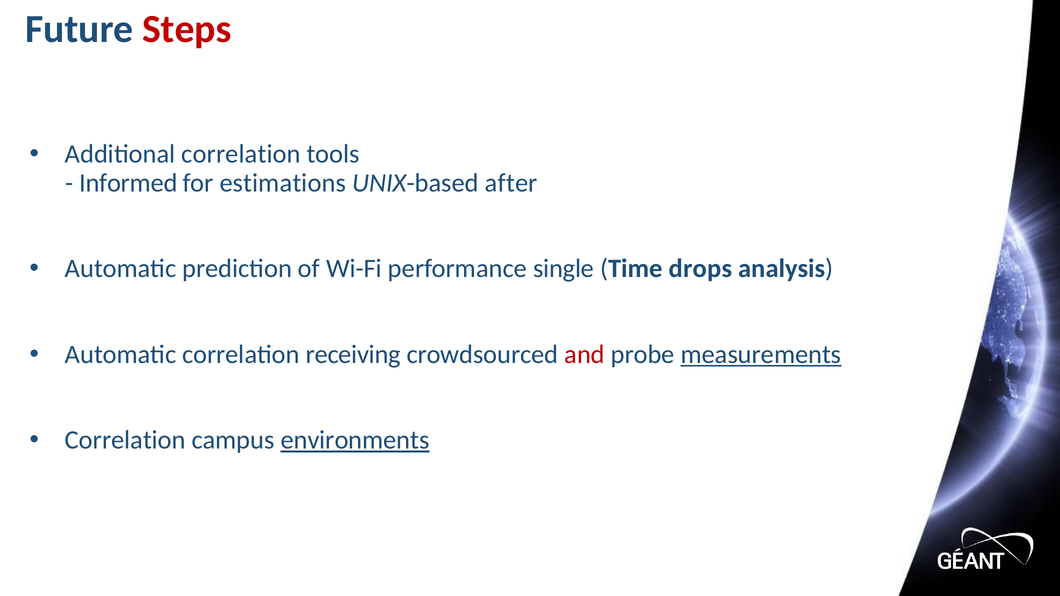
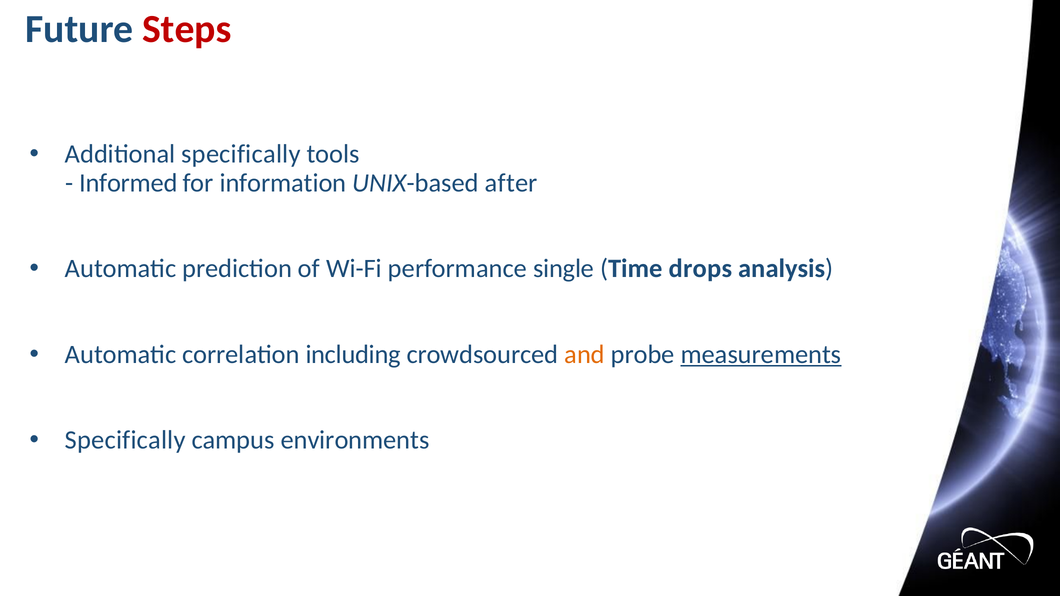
Additional correlation: correlation -> specifically
estimations: estimations -> information
receiving: receiving -> including
and colour: red -> orange
Correlation at (125, 440): Correlation -> Specifically
environments underline: present -> none
